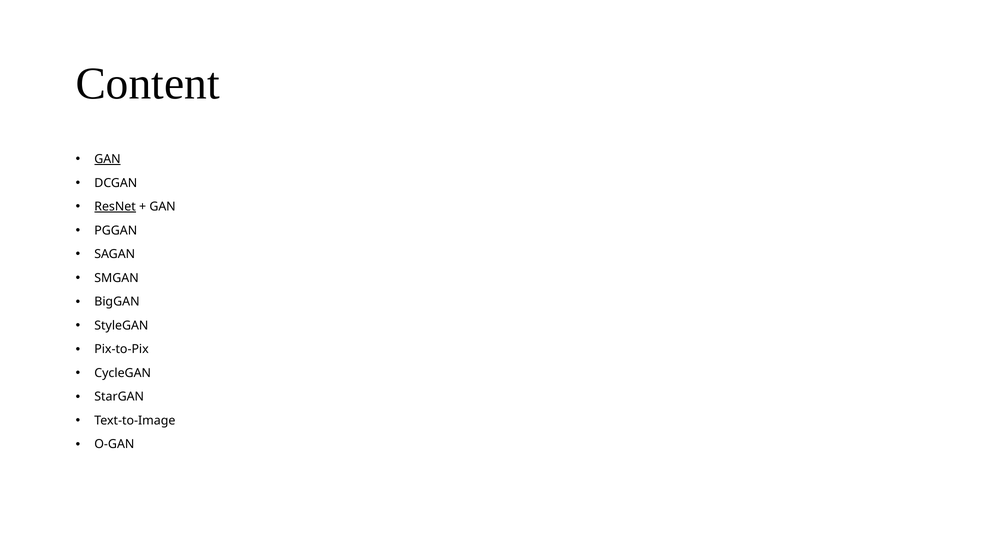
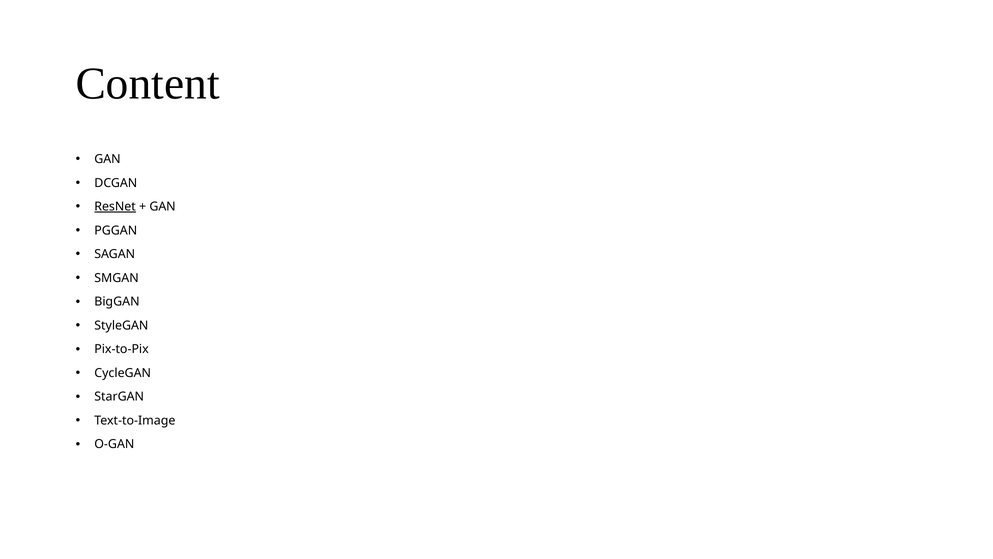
GAN at (107, 159) underline: present -> none
